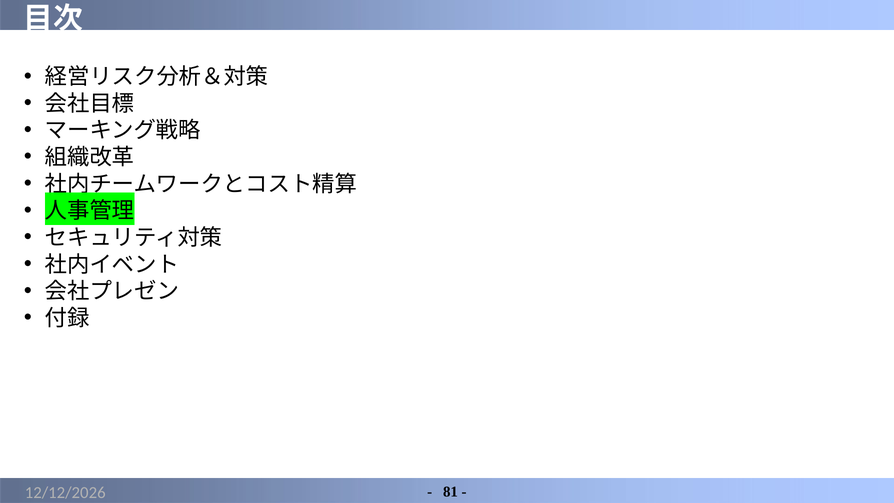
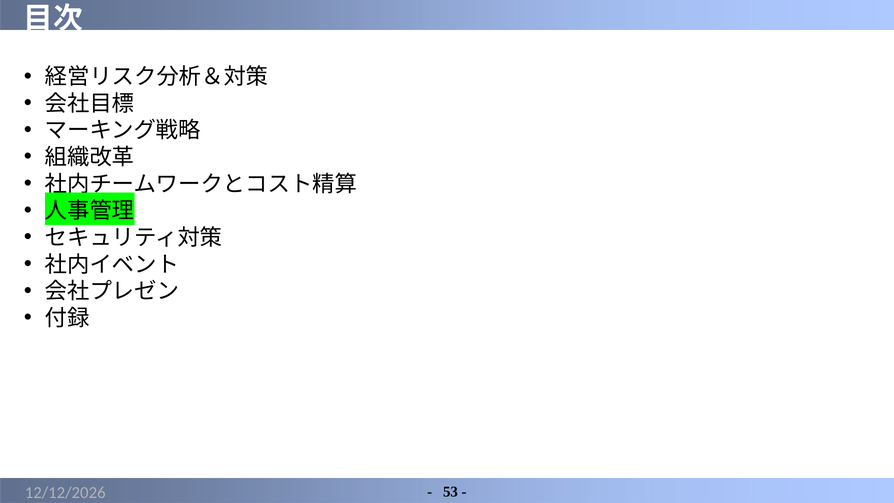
81: 81 -> 53
